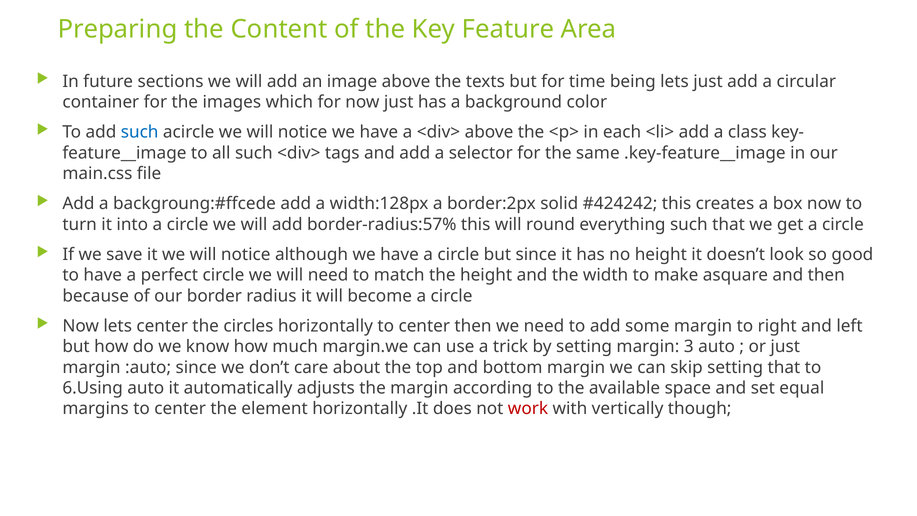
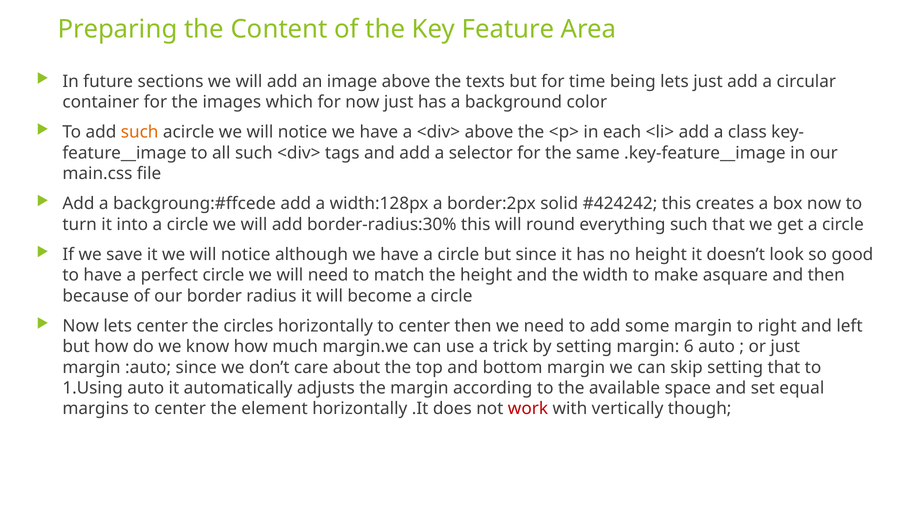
such at (140, 132) colour: blue -> orange
border-radius:57%: border-radius:57% -> border-radius:30%
3: 3 -> 6
6.Using: 6.Using -> 1.Using
